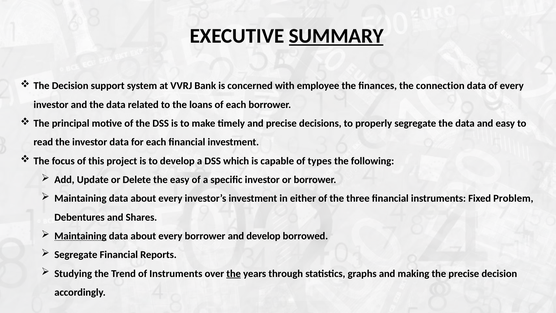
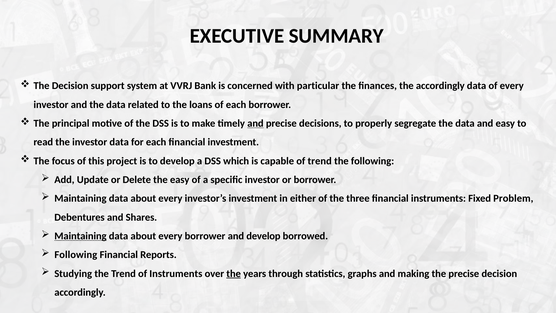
SUMMARY underline: present -> none
employee: employee -> particular
the connection: connection -> accordingly
and at (255, 123) underline: none -> present
of types: types -> trend
Segregate at (76, 255): Segregate -> Following
